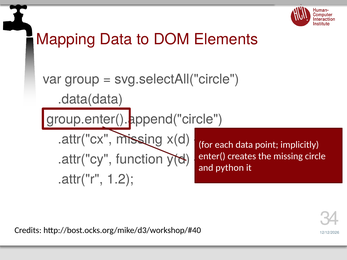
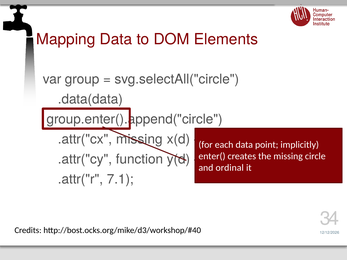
python: python -> ordinal
1.2: 1.2 -> 7.1
